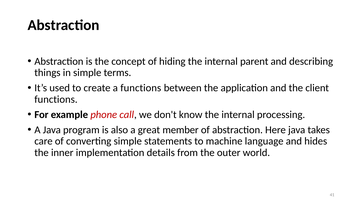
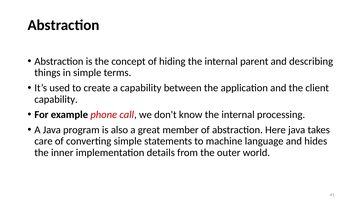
a functions: functions -> capability
functions at (56, 99): functions -> capability
